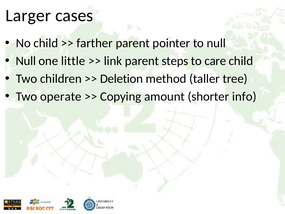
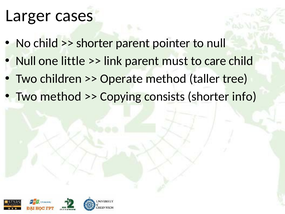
farther at (95, 43): farther -> shorter
steps: steps -> must
Deletion: Deletion -> Operate
Two operate: operate -> method
amount: amount -> consists
